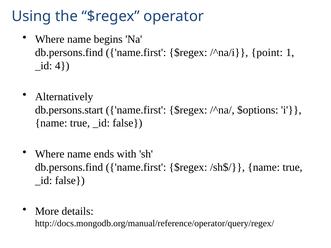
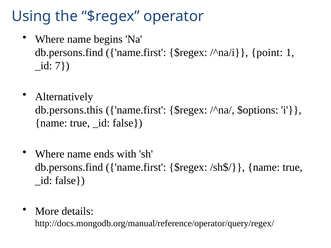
4: 4 -> 7
db.persons.start: db.persons.start -> db.persons.this
